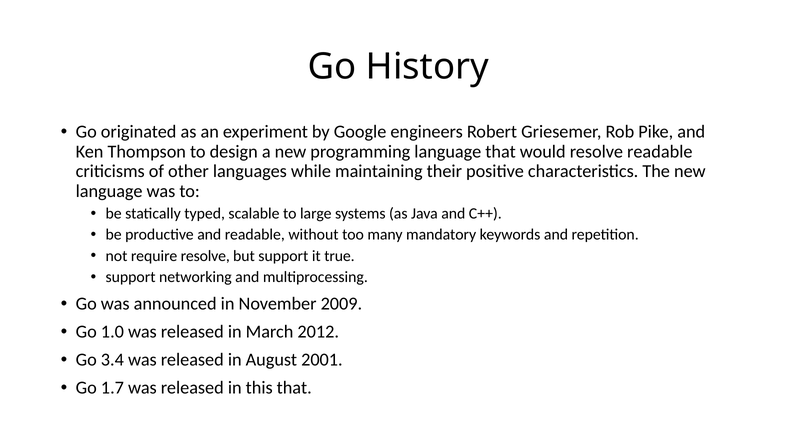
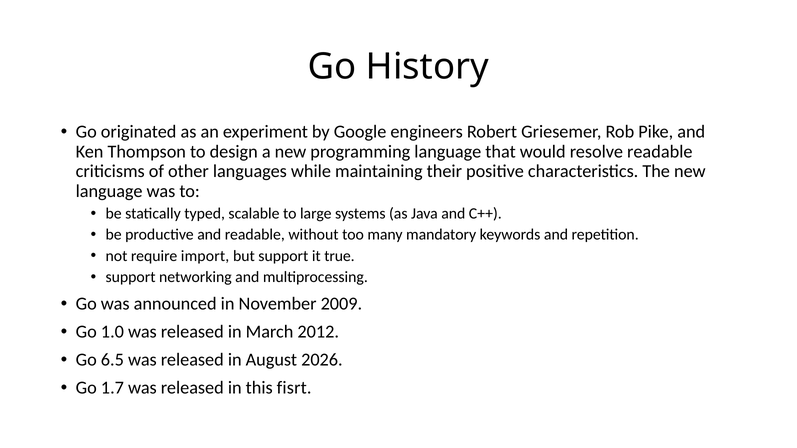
require resolve: resolve -> import
3.4: 3.4 -> 6.5
2001: 2001 -> 2026
this that: that -> fisrt
